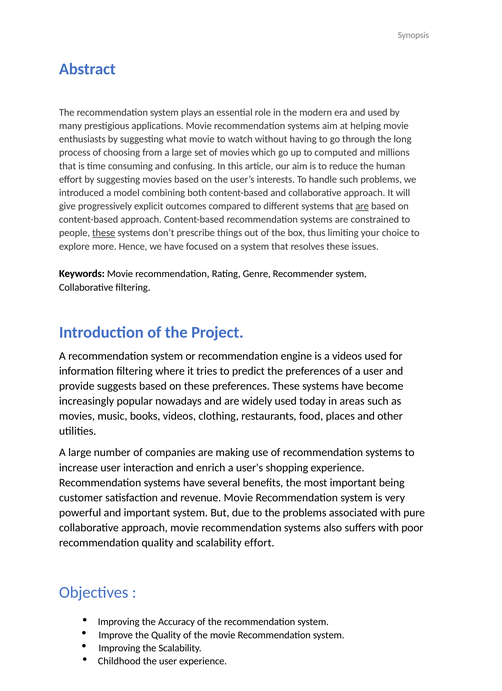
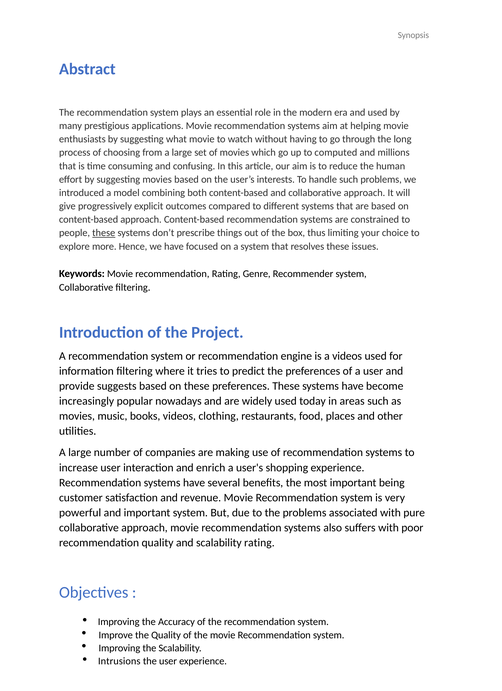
are at (362, 206) underline: present -> none
scalability effort: effort -> rating
Childhood: Childhood -> Intrusions
